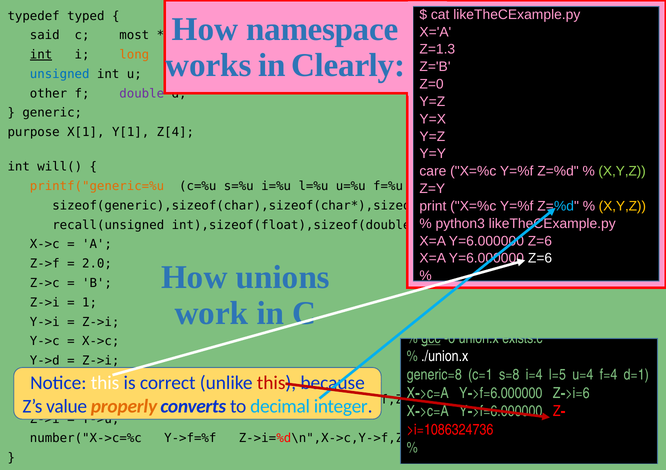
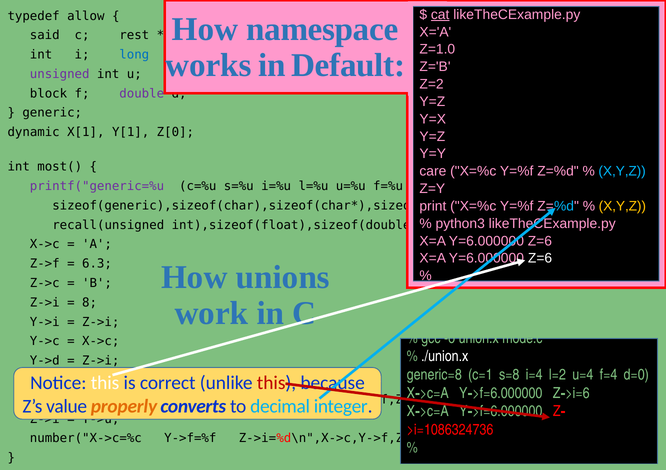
cat underline: none -> present
typed: typed -> allow
most: most -> rest
Z=1.3: Z=1.3 -> Z=1.0
int at (41, 55) underline: present -> none
long colour: orange -> blue
Clearly: Clearly -> Default
unsigned colour: blue -> purple
Z=0: Z=0 -> Z=2
other: other -> block
purpose: purpose -> dynamic
Z[4: Z[4 -> Z[0
will(: will( -> most(
X,Y,Z at (622, 171) colour: light green -> light blue
printf("generic=%u colour: orange -> purple
2.0: 2.0 -> 6.3
1: 1 -> 8
gcc underline: present -> none
exists.c: exists.c -> mode.c
l=5: l=5 -> l=2
d=1: d=1 -> d=0
